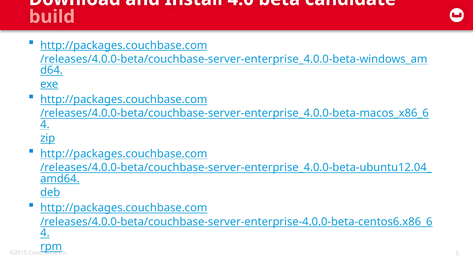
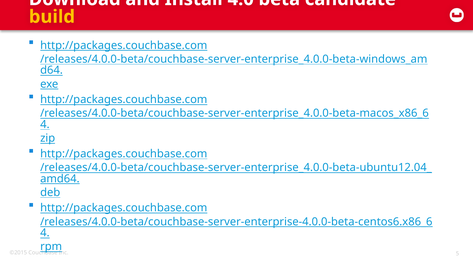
build colour: pink -> yellow
